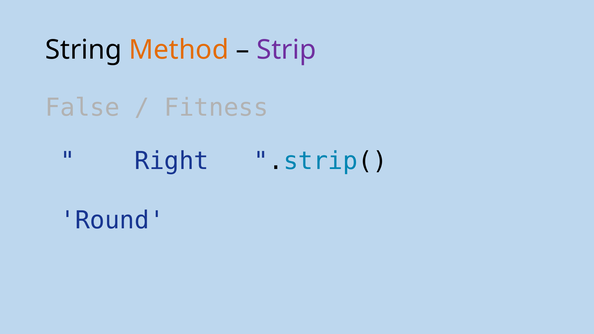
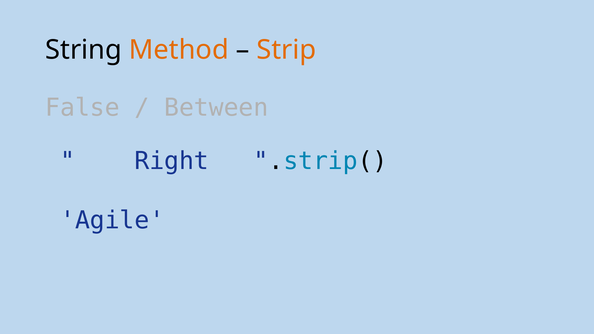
Strip colour: purple -> orange
Fitness: Fitness -> Between
Round: Round -> Agile
